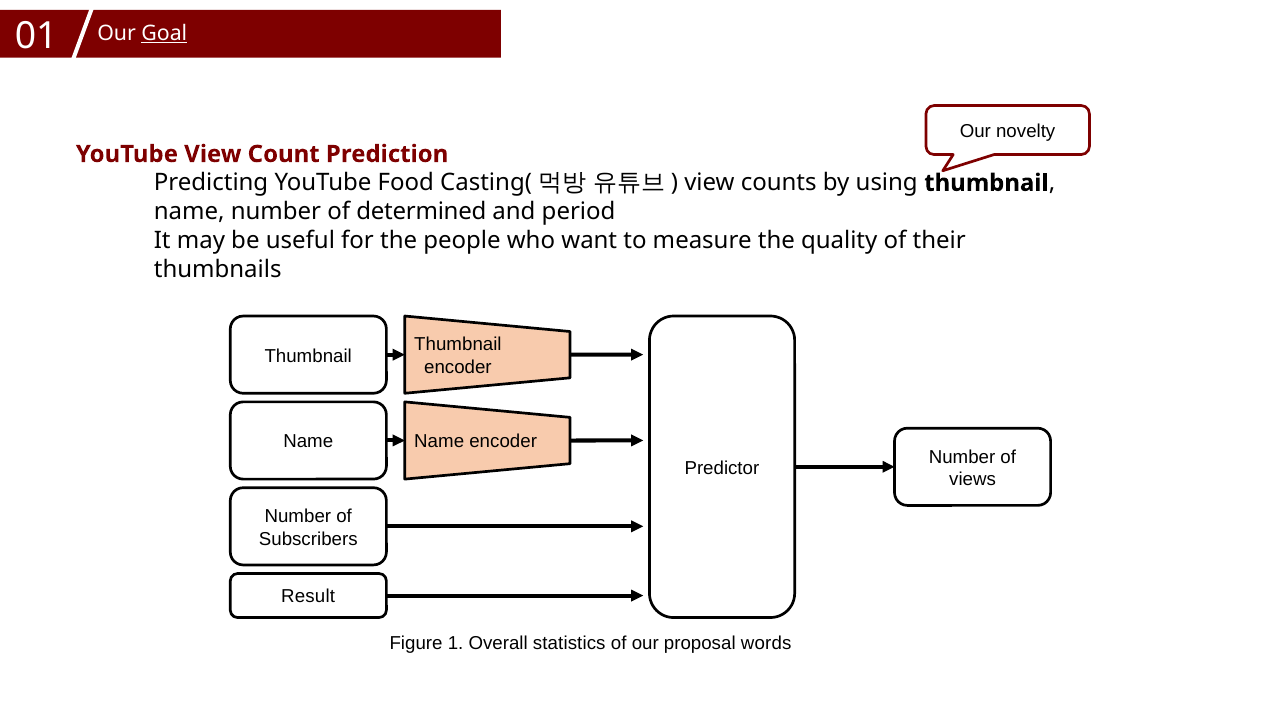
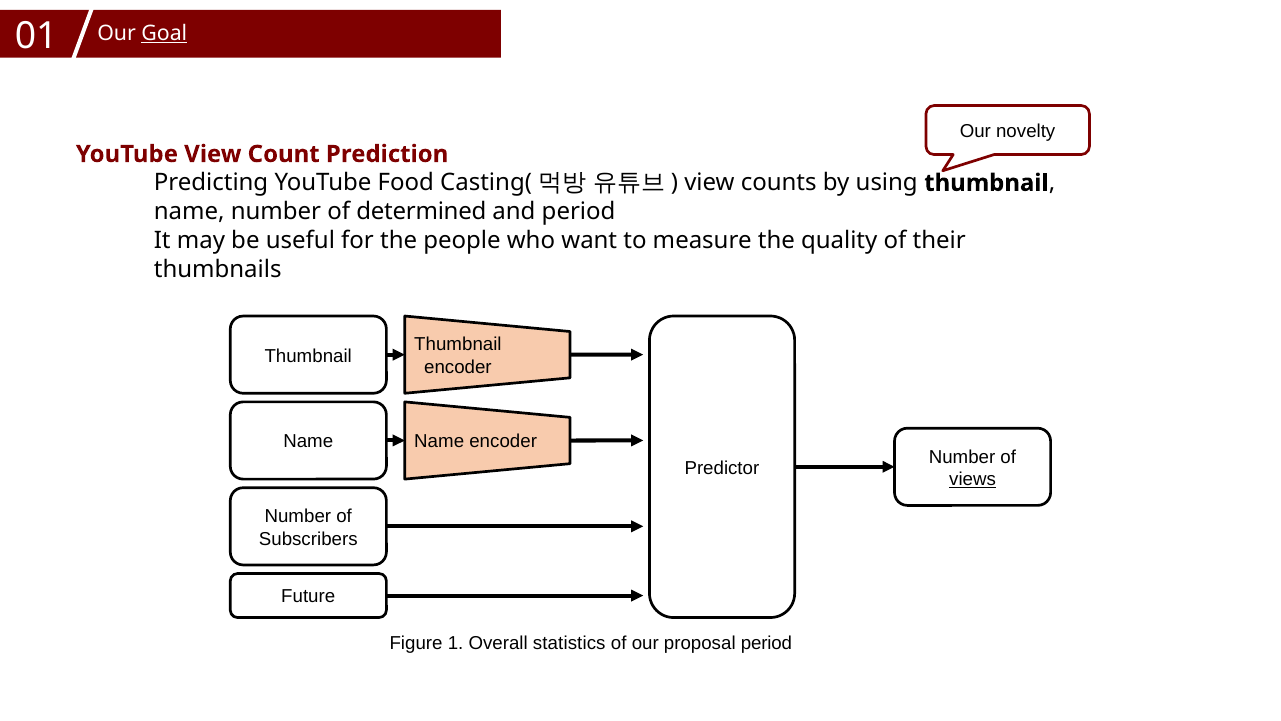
views underline: none -> present
Result: Result -> Future
proposal words: words -> period
